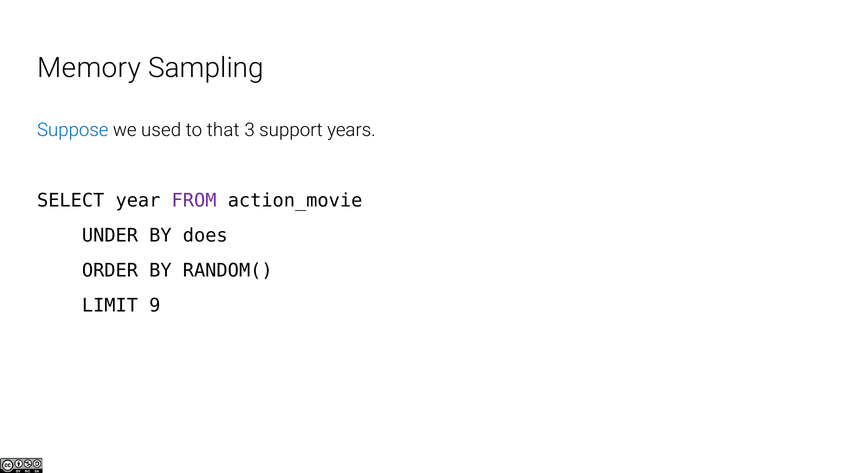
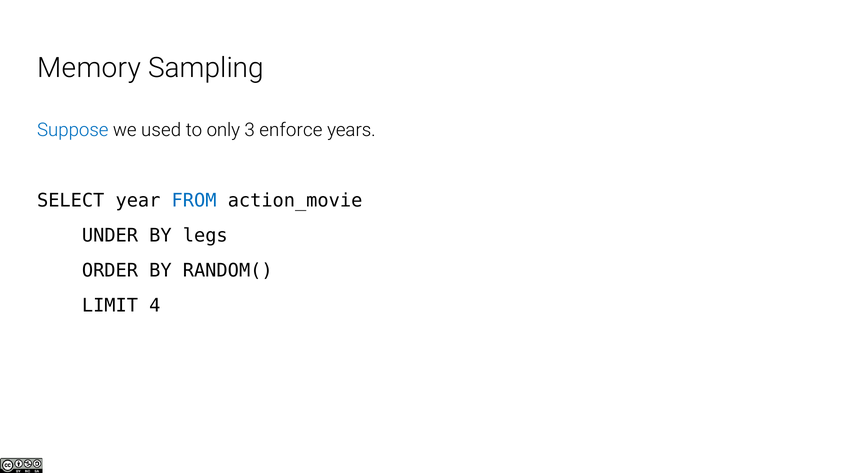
that: that -> only
support: support -> enforce
FROM colour: purple -> blue
does: does -> legs
9: 9 -> 4
